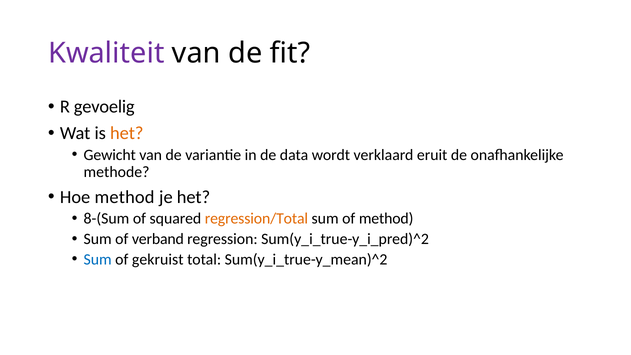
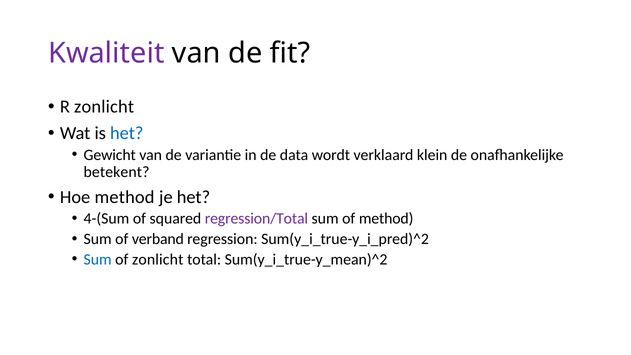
R gevoelig: gevoelig -> zonlicht
het at (127, 133) colour: orange -> blue
eruit: eruit -> klein
methode: methode -> betekent
8-(Sum: 8-(Sum -> 4-(Sum
regression/Total colour: orange -> purple
of gekruist: gekruist -> zonlicht
